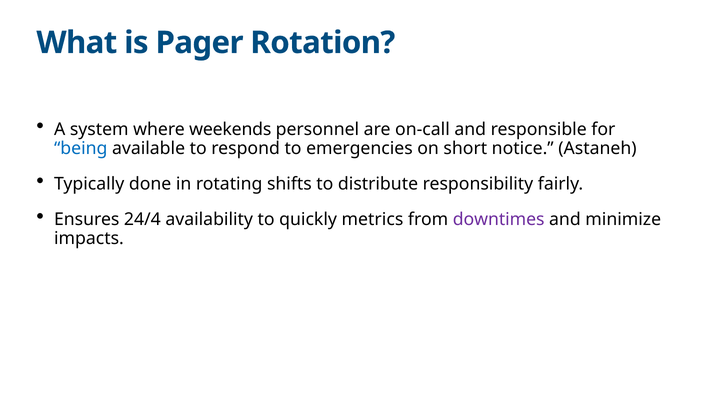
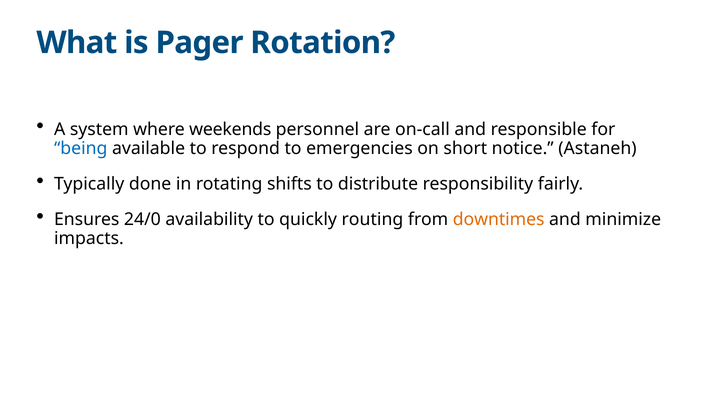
24/4: 24/4 -> 24/0
metrics: metrics -> routing
downtimes colour: purple -> orange
